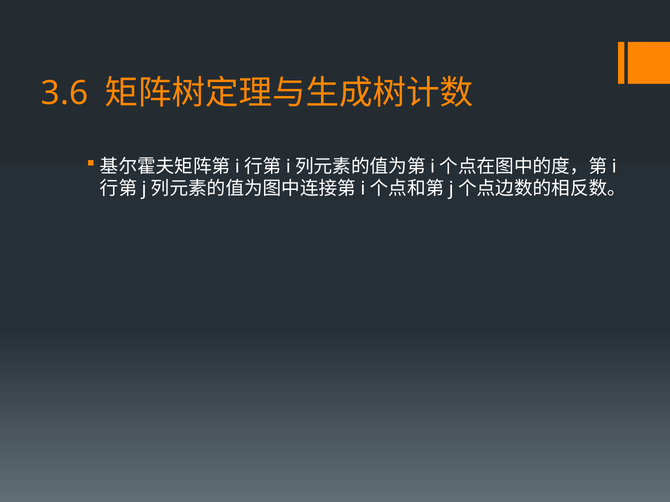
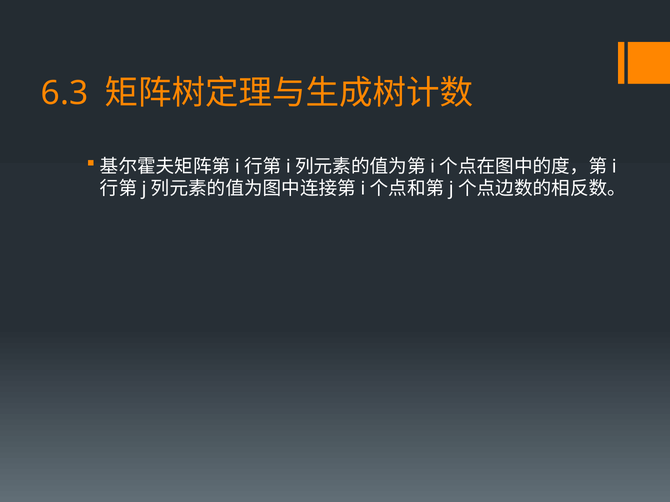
3.6: 3.6 -> 6.3
